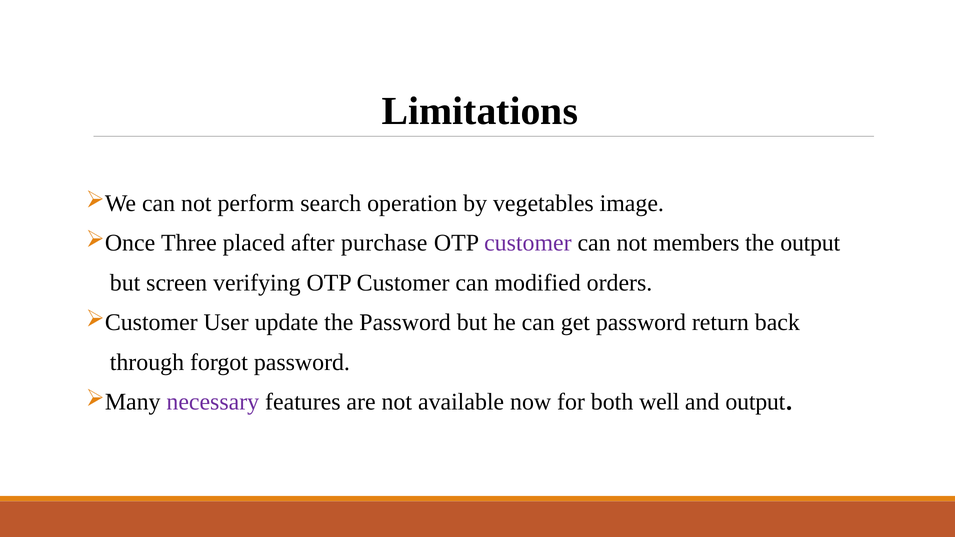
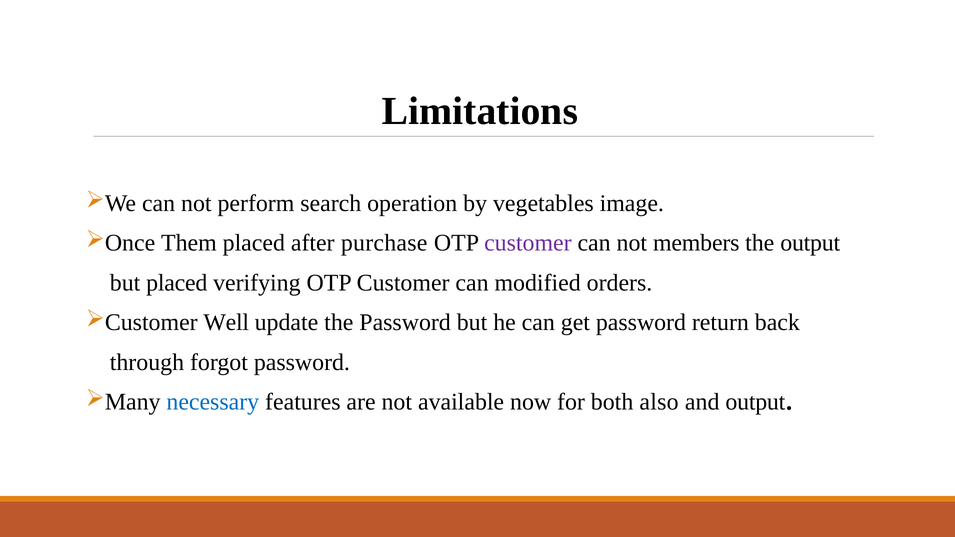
Three: Three -> Them
but screen: screen -> placed
User: User -> Well
necessary colour: purple -> blue
well: well -> also
